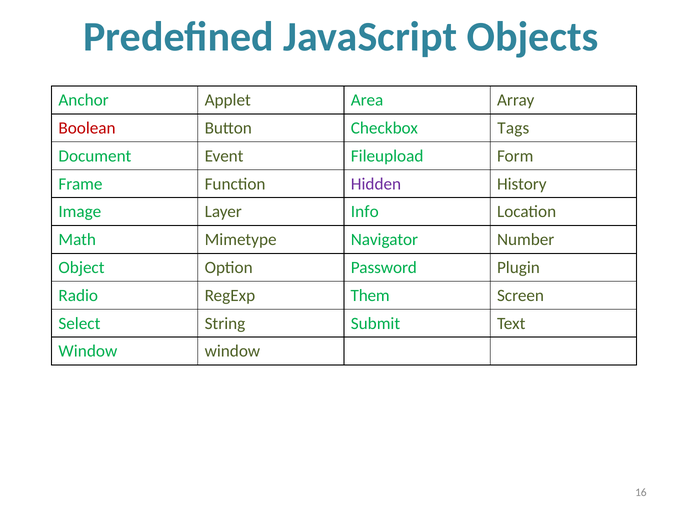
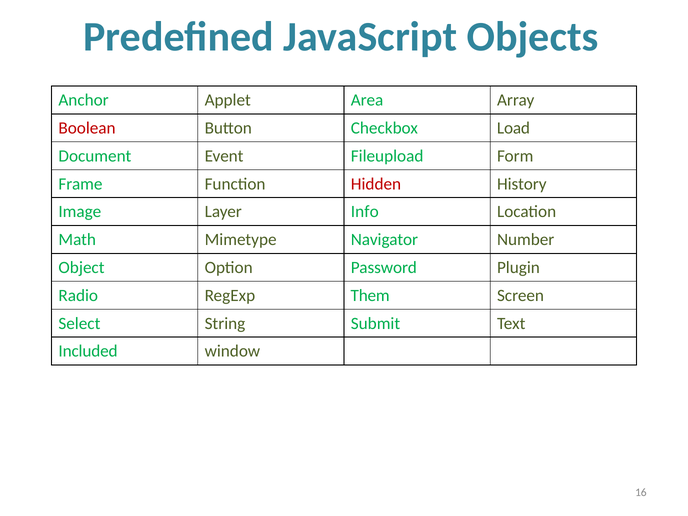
Tags: Tags -> Load
Hidden colour: purple -> red
Window at (88, 351): Window -> Included
